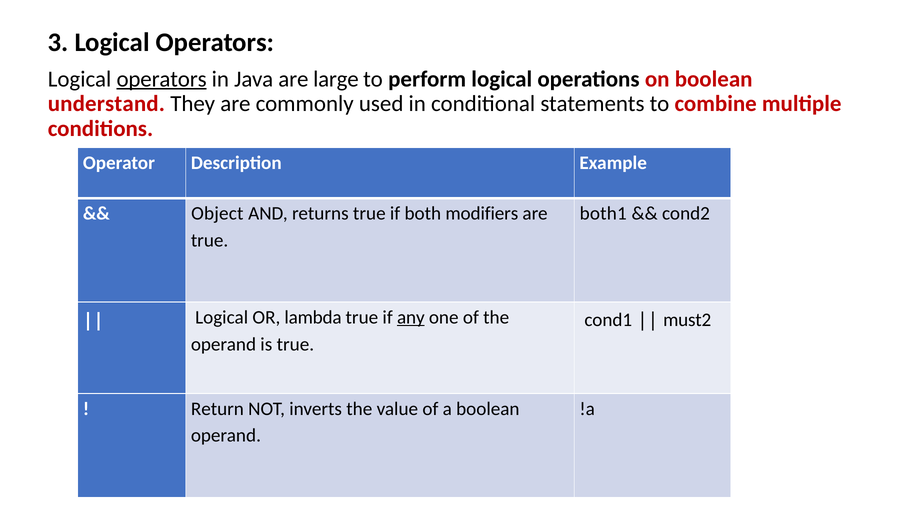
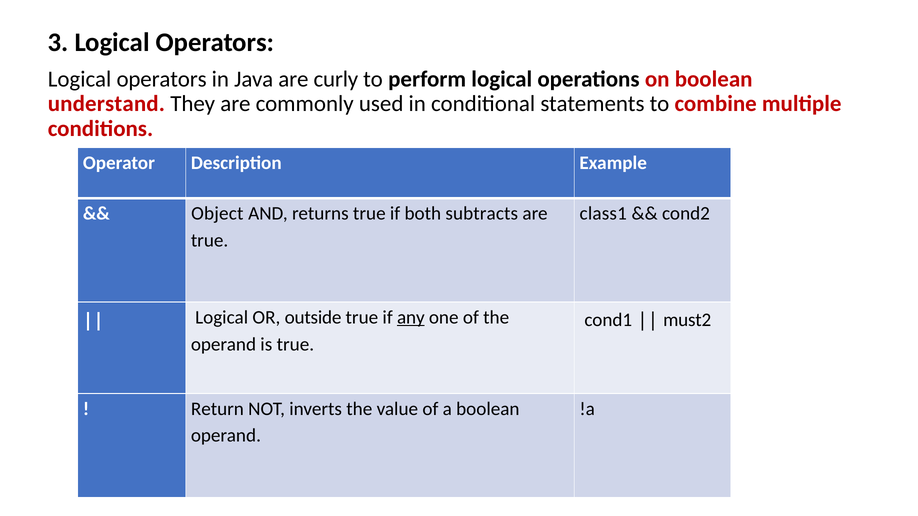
operators at (162, 79) underline: present -> none
large: large -> curly
modifiers: modifiers -> subtracts
both1: both1 -> class1
lambda: lambda -> outside
